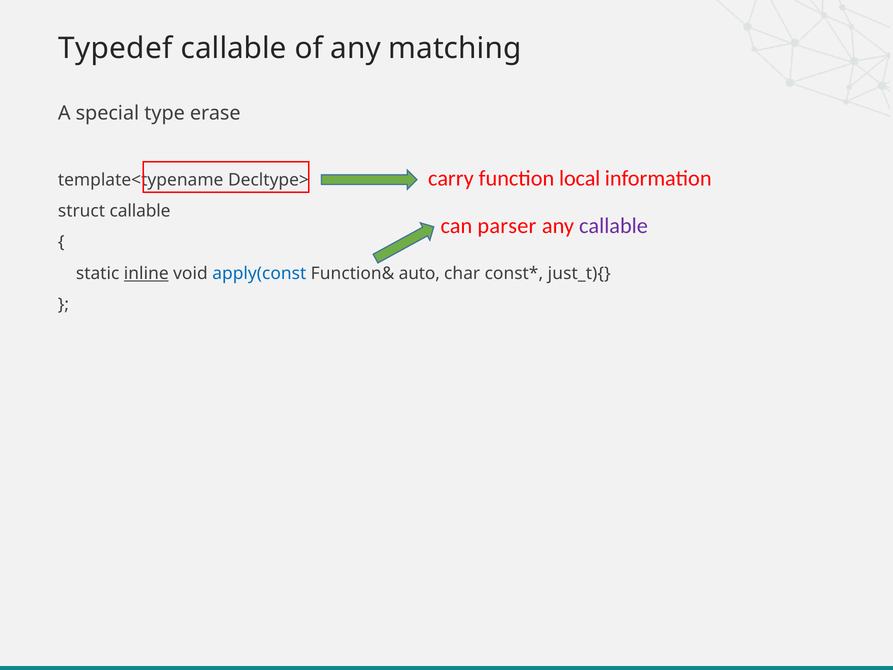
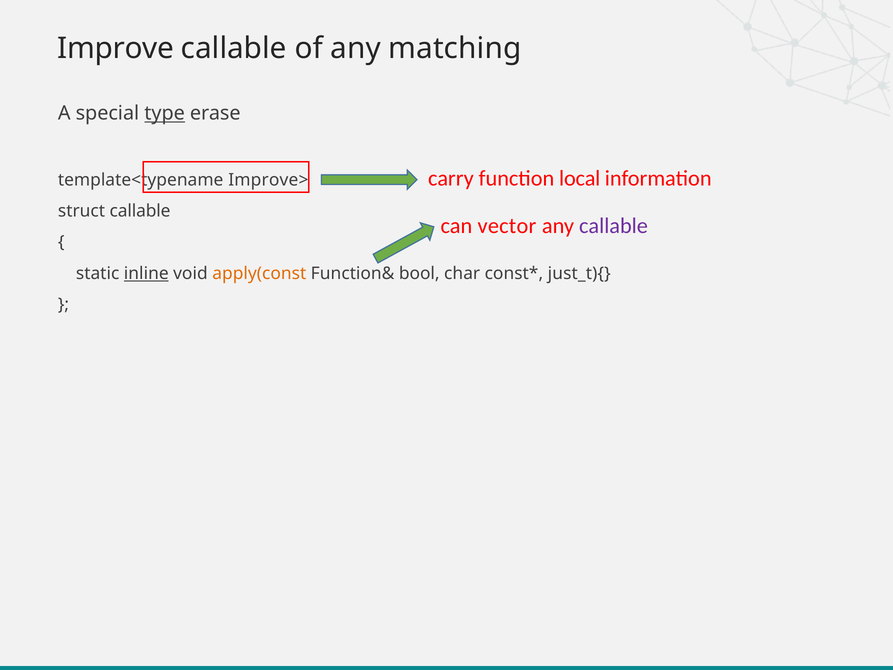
Typedef: Typedef -> Improve
type underline: none -> present
Decltype>: Decltype> -> Improve>
parser: parser -> vector
apply(const colour: blue -> orange
auto: auto -> bool
